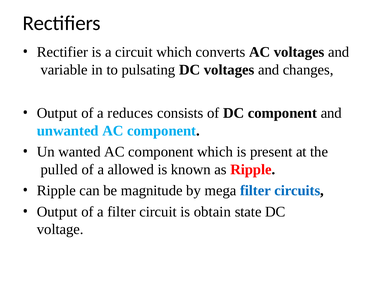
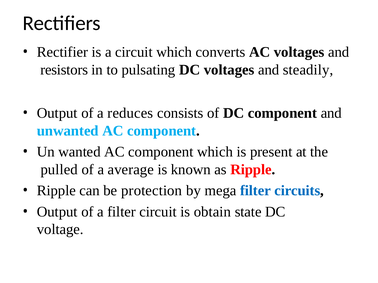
variable: variable -> resistors
changes: changes -> steadily
allowed: allowed -> average
magnitude: magnitude -> protection
